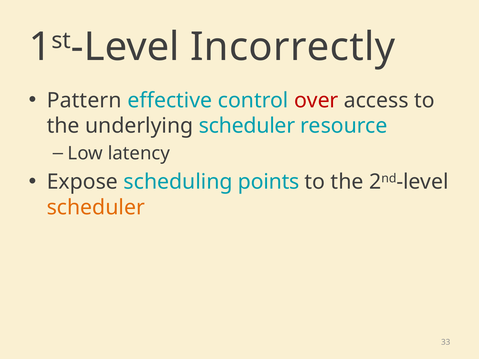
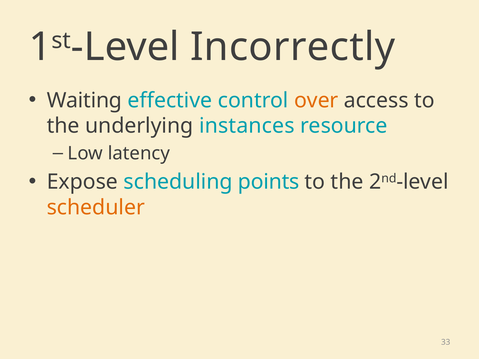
Pattern: Pattern -> Waiting
over colour: red -> orange
underlying scheduler: scheduler -> instances
